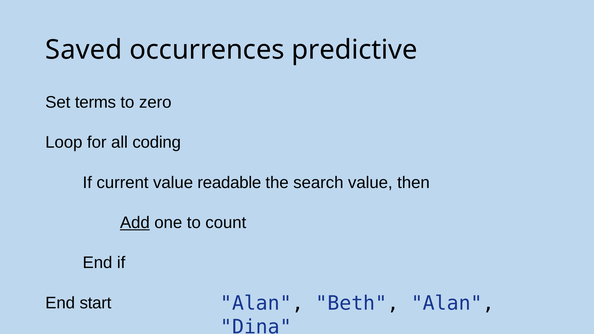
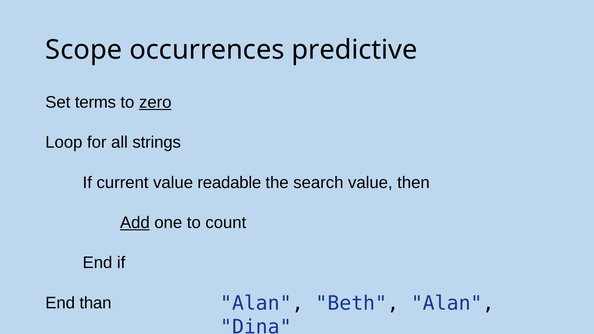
Saved: Saved -> Scope
zero underline: none -> present
coding: coding -> strings
start: start -> than
